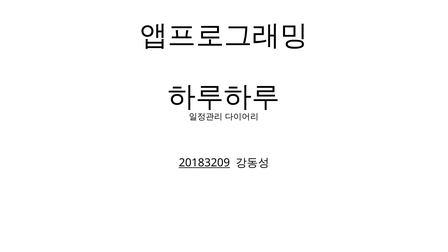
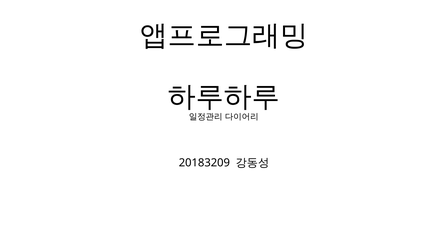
20183209 underline: present -> none
